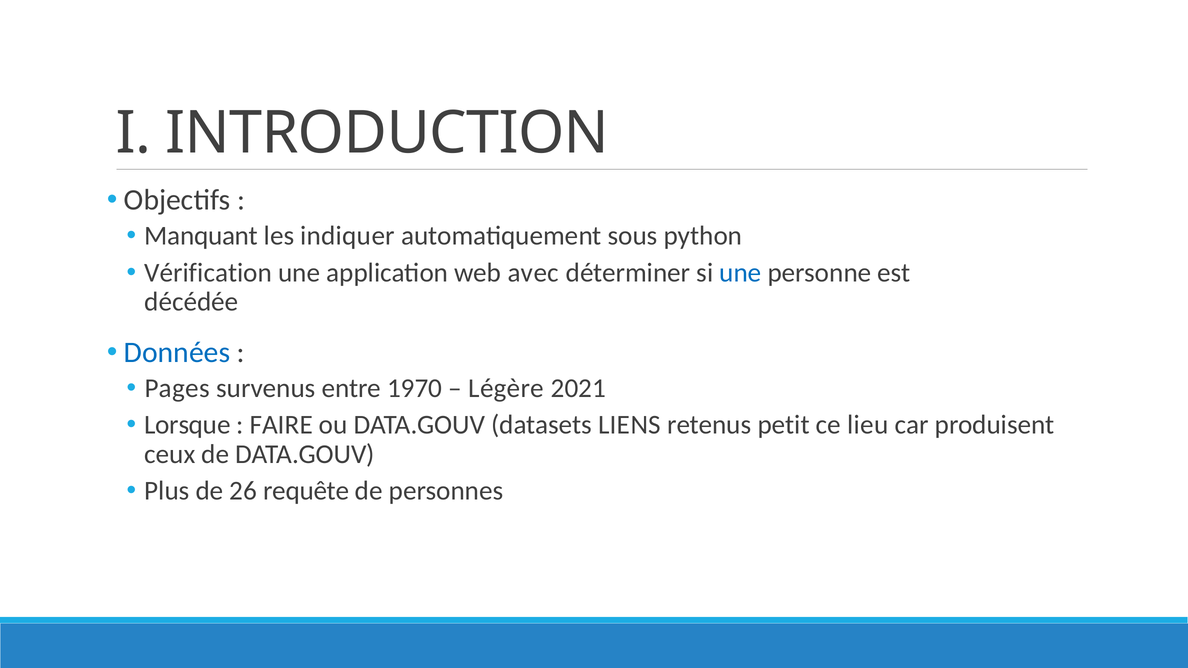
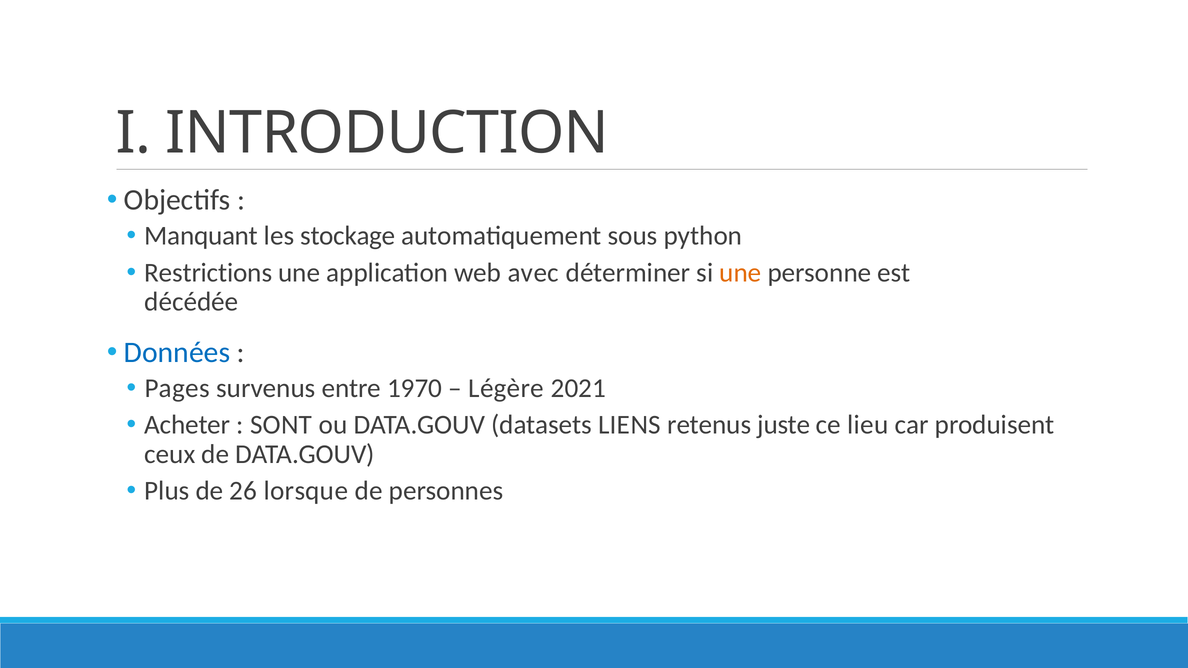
indiquer: indiquer -> stockage
Vérification: Vérification -> Restrictions
une at (740, 273) colour: blue -> orange
Lorsque: Lorsque -> Acheter
FAIRE: FAIRE -> SONT
petit: petit -> juste
requête: requête -> lorsque
